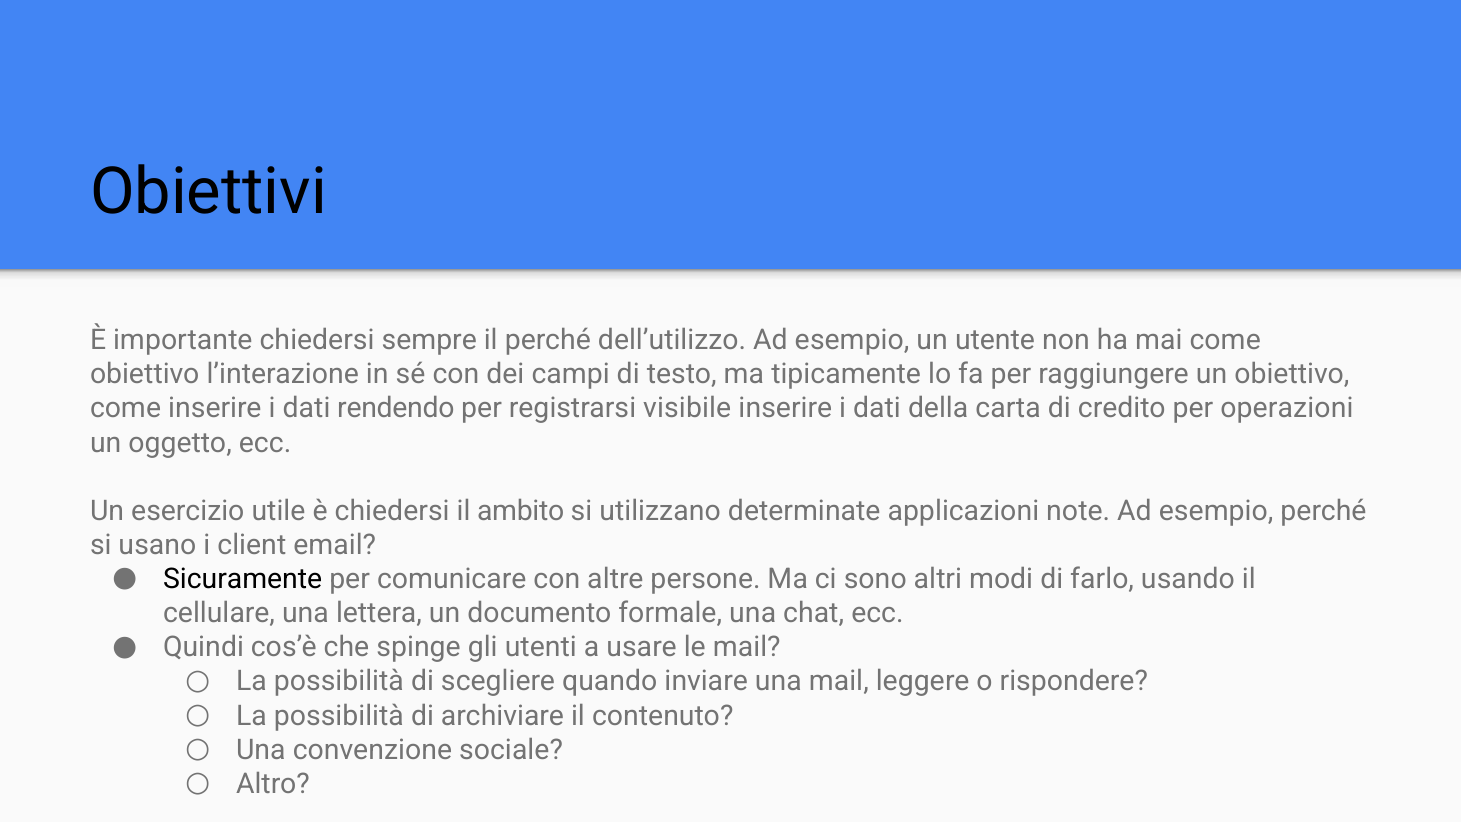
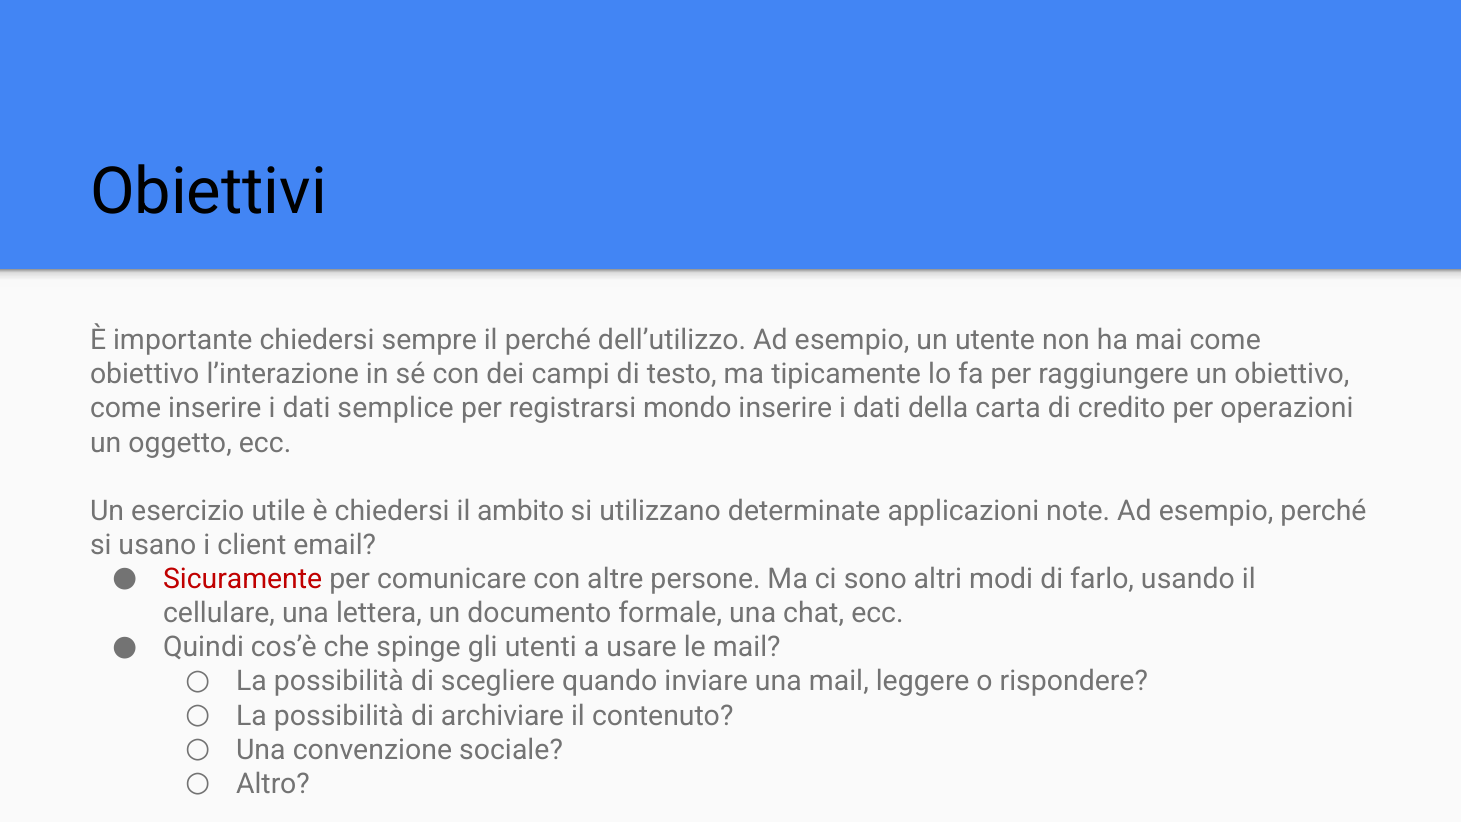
rendendo: rendendo -> semplice
visibile: visibile -> mondo
Sicuramente colour: black -> red
